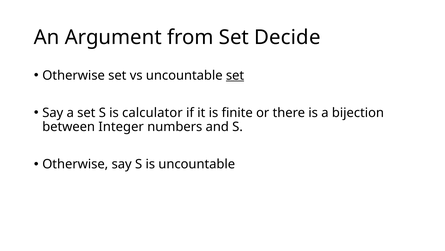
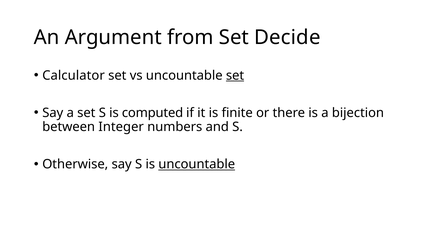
Otherwise at (74, 75): Otherwise -> Calculator
calculator: calculator -> computed
uncountable at (197, 164) underline: none -> present
